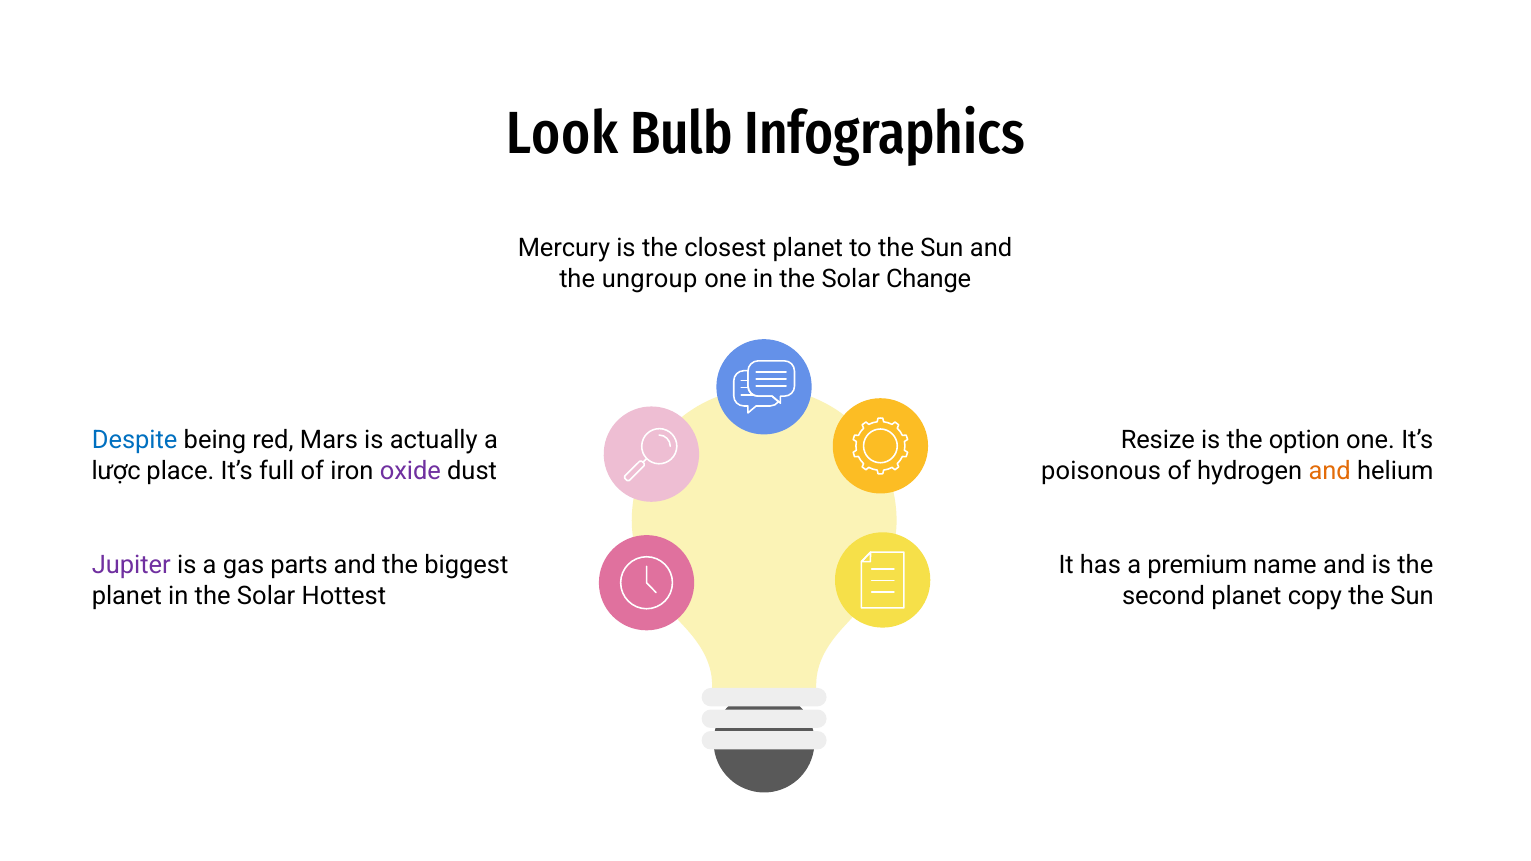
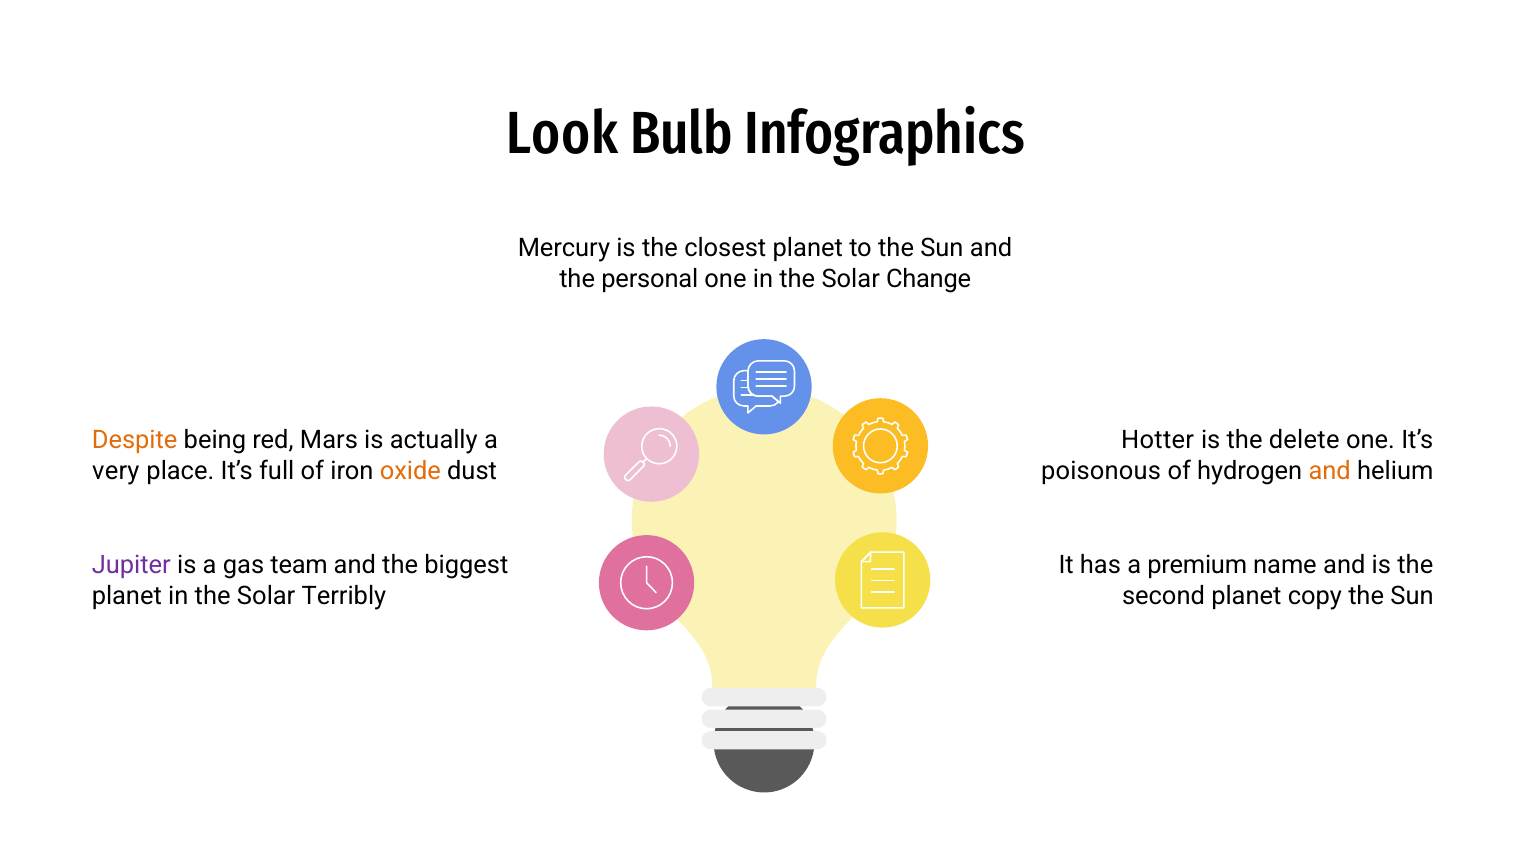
ungroup: ungroup -> personal
Despite colour: blue -> orange
Resize: Resize -> Hotter
option: option -> delete
lược: lược -> very
oxide colour: purple -> orange
parts: parts -> team
Hottest: Hottest -> Terribly
